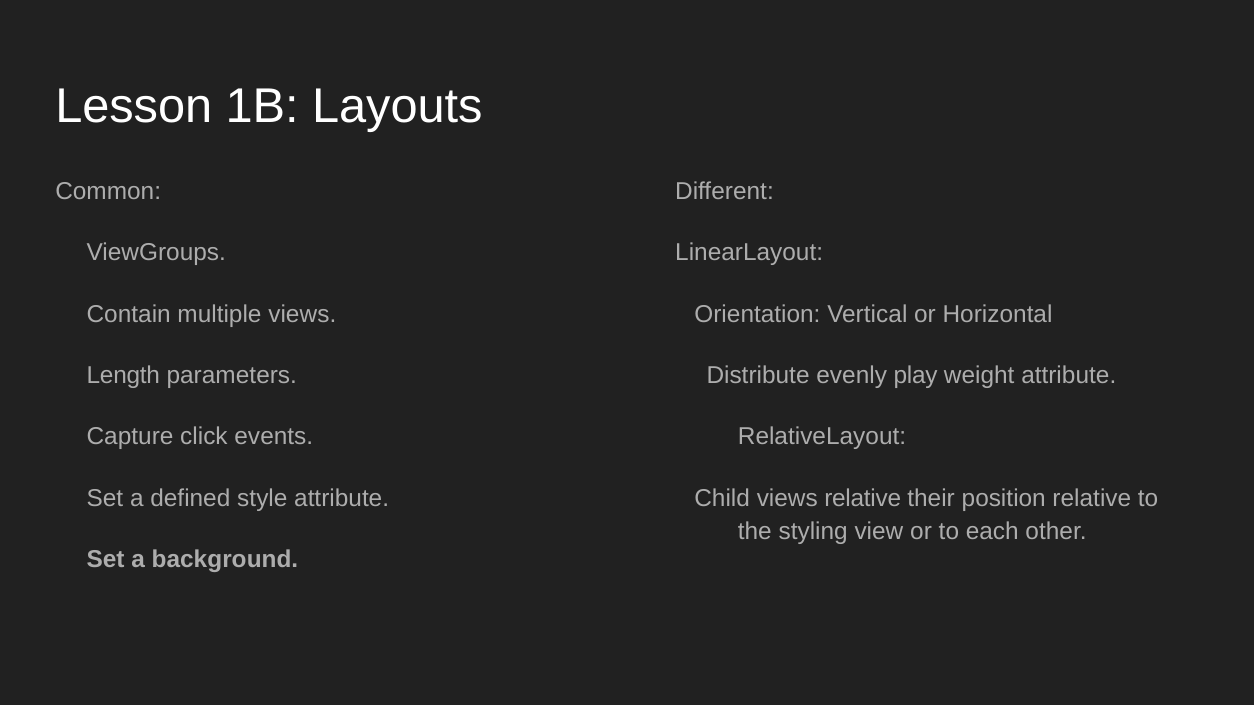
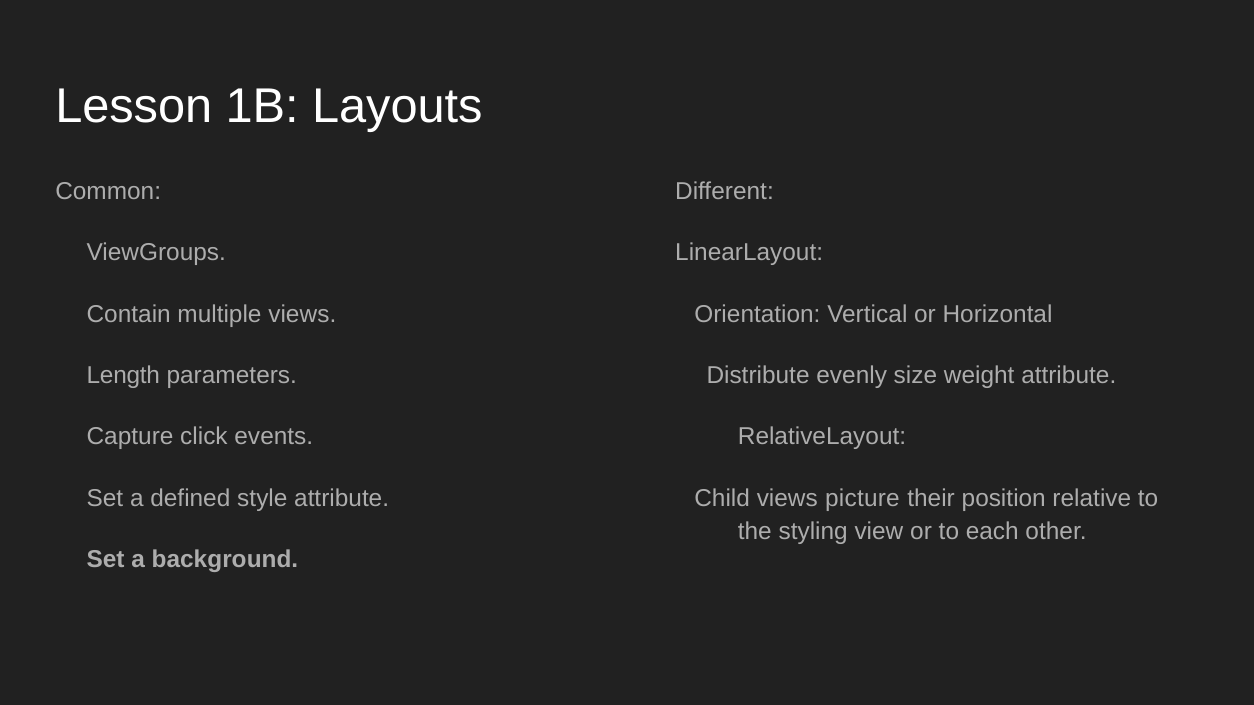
play: play -> size
views relative: relative -> picture
